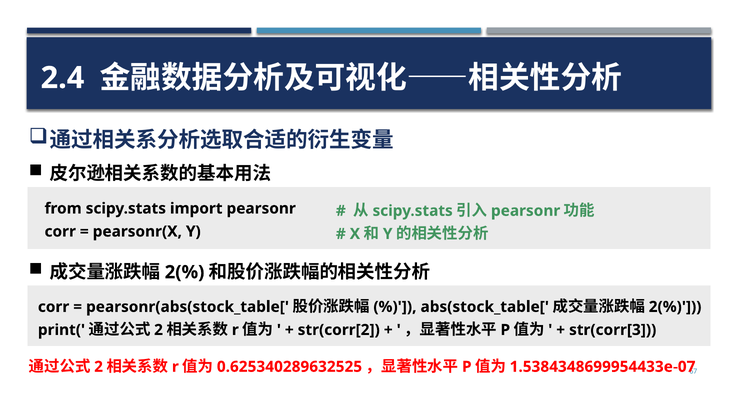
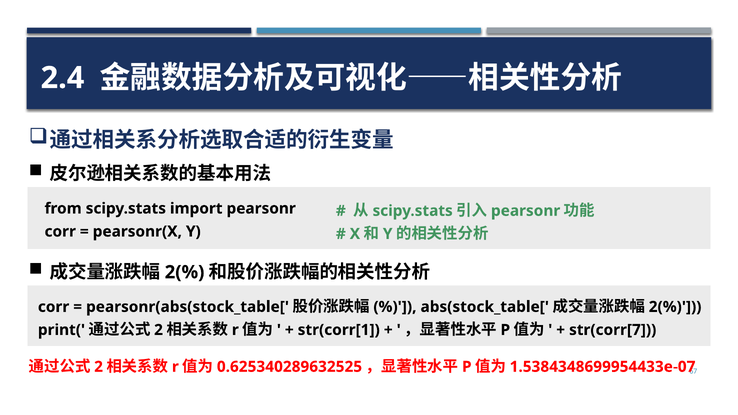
str(corr[2: str(corr[2 -> str(corr[1
str(corr[3: str(corr[3 -> str(corr[7
